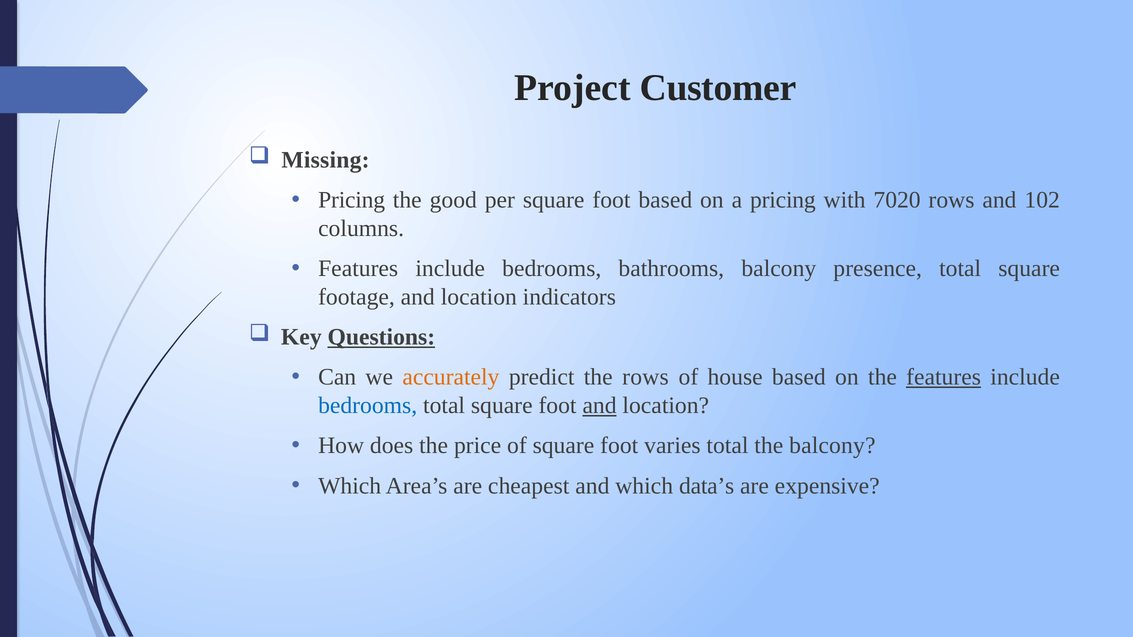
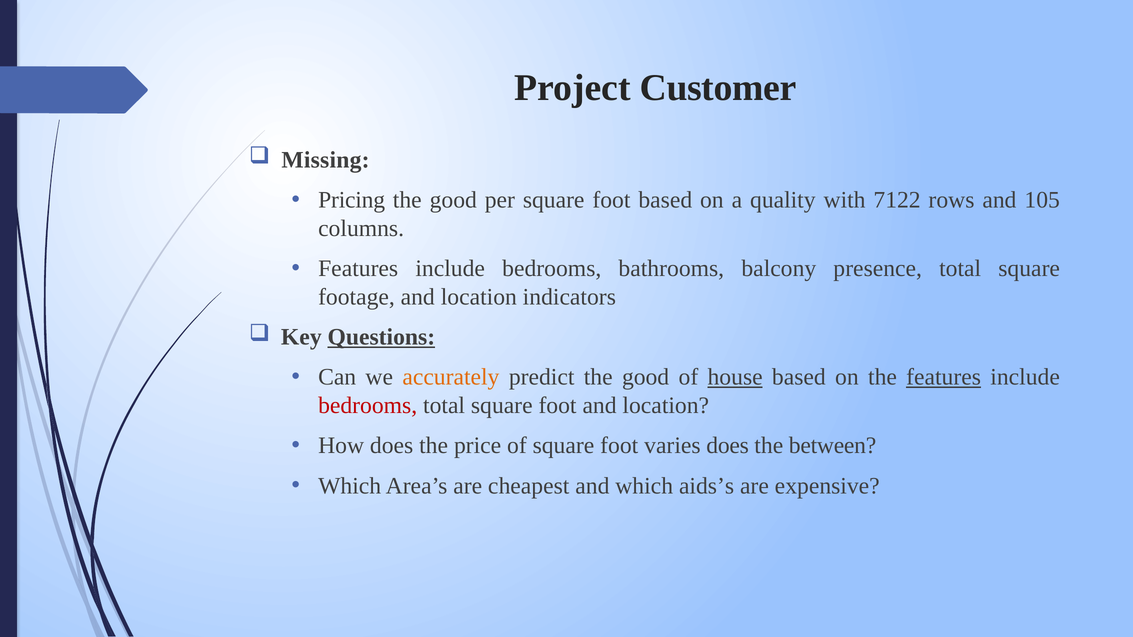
a pricing: pricing -> quality
7020: 7020 -> 7122
102: 102 -> 105
predict the rows: rows -> good
house underline: none -> present
bedrooms at (368, 406) colour: blue -> red
and at (600, 406) underline: present -> none
varies total: total -> does
the balcony: balcony -> between
data’s: data’s -> aids’s
